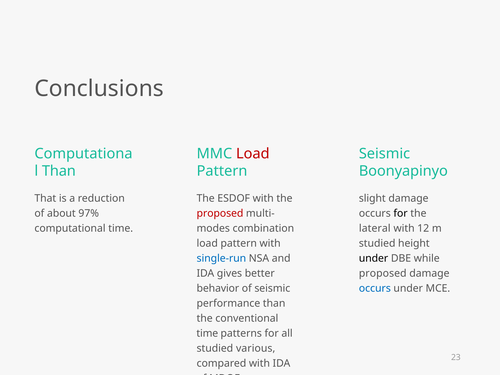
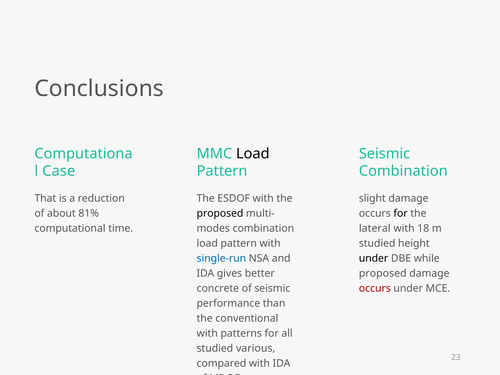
Load at (253, 154) colour: red -> black
Than at (59, 171): Than -> Case
Boonyapinyo at (403, 171): Boonyapinyo -> Combination
97%: 97% -> 81%
proposed at (220, 213) colour: red -> black
12: 12 -> 18
behavior: behavior -> concrete
occurs at (375, 288) colour: blue -> red
time at (207, 333): time -> with
